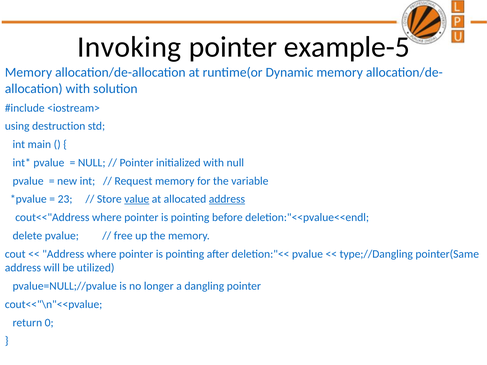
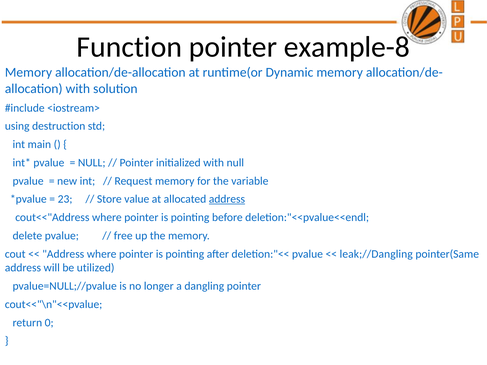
Invoking: Invoking -> Function
example-5: example-5 -> example-8
value underline: present -> none
type;//Dangling: type;//Dangling -> leak;//Dangling
